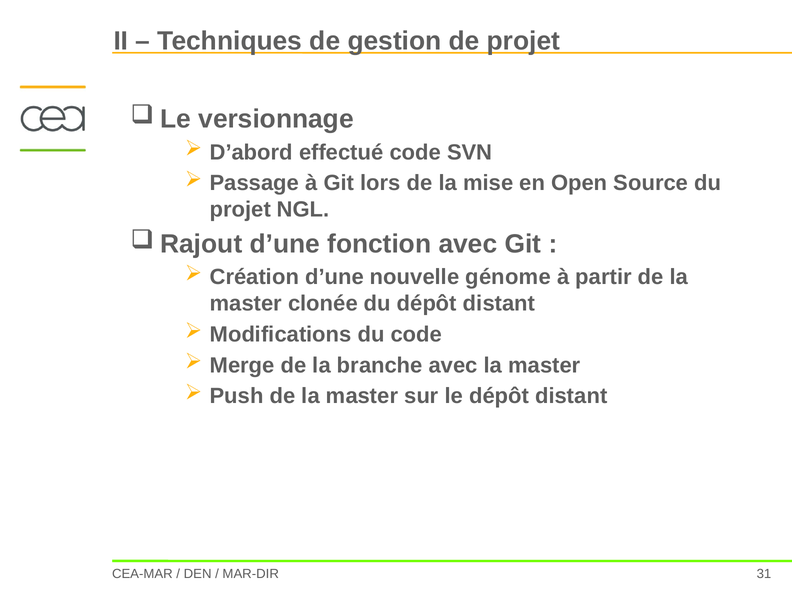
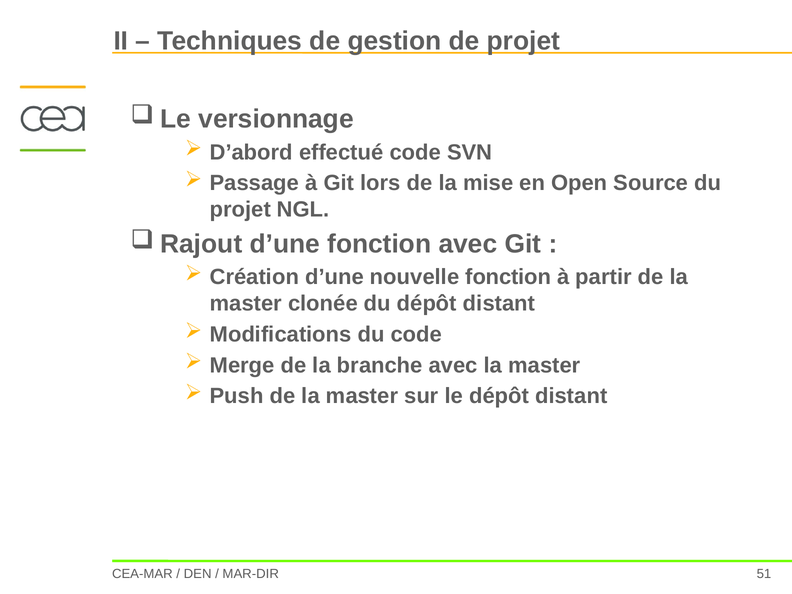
nouvelle génome: génome -> fonction
31: 31 -> 51
